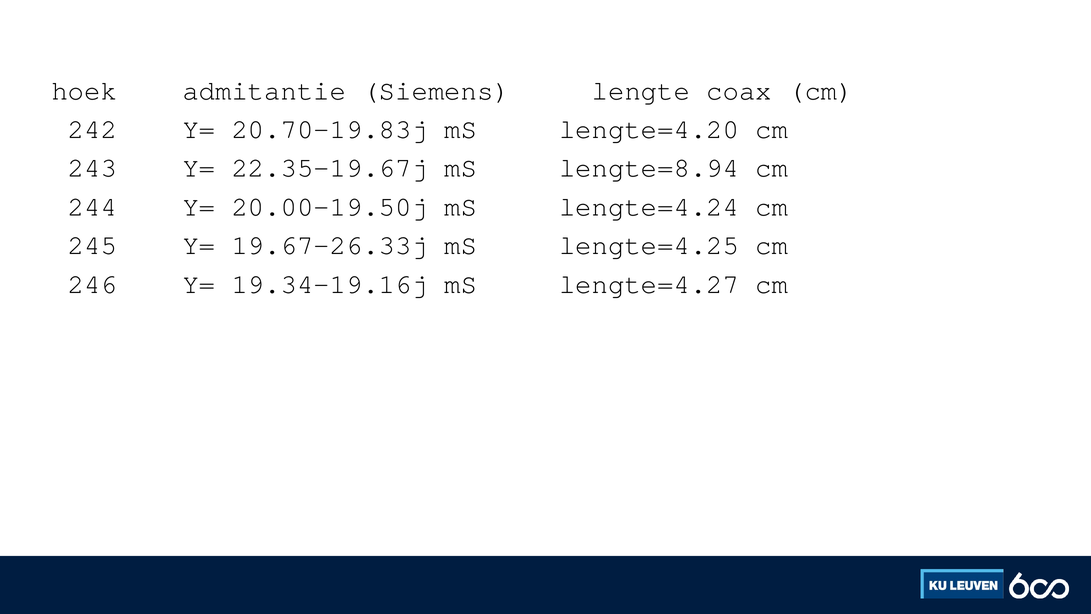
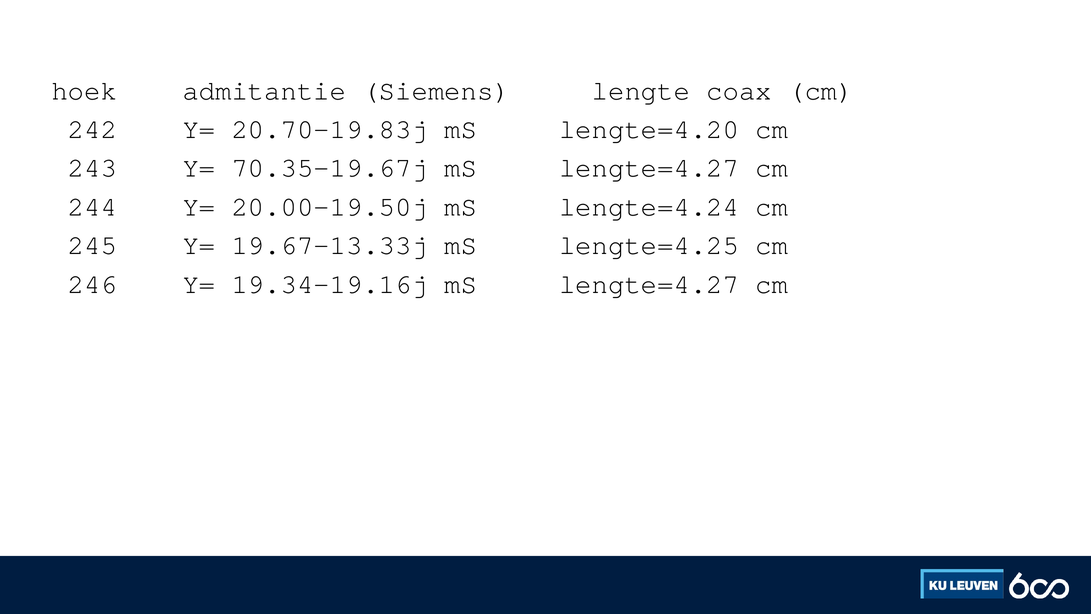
22.35-19.67j: 22.35-19.67j -> 70.35-19.67j
lengte=8.94 at (649, 168): lengte=8.94 -> lengte=4.27
19.67-26.33j: 19.67-26.33j -> 19.67-13.33j
